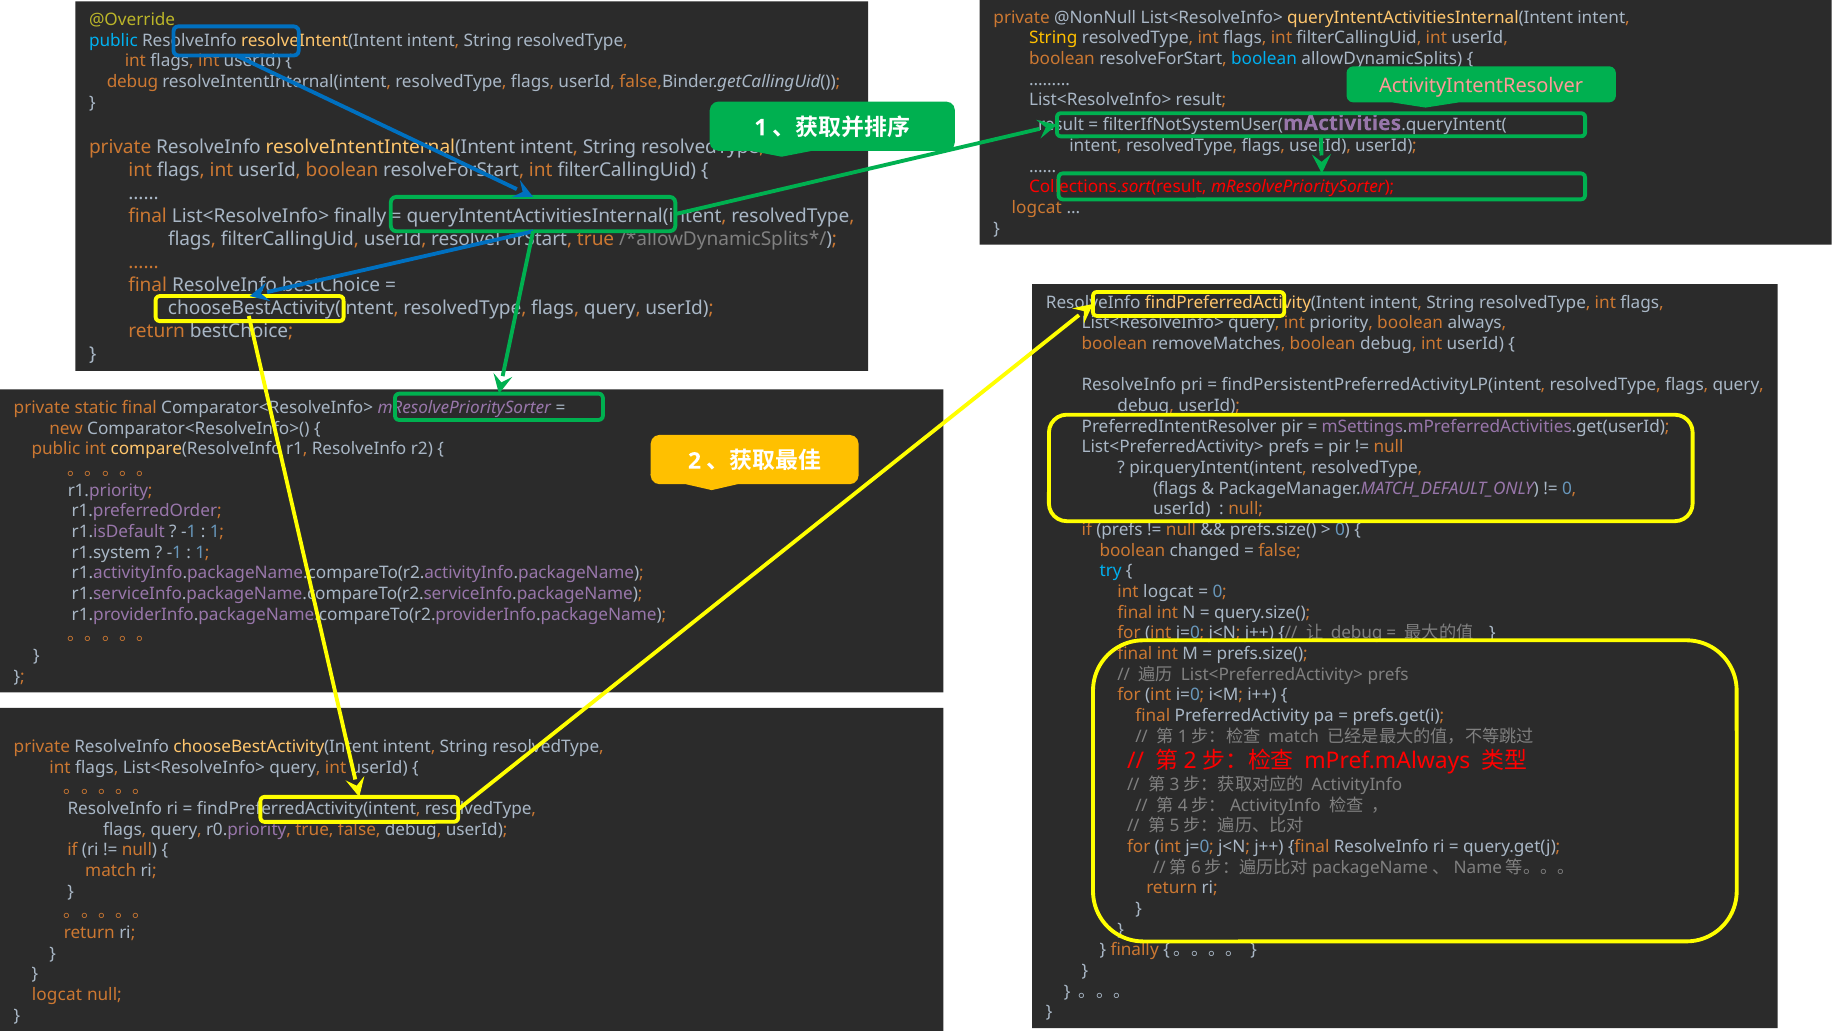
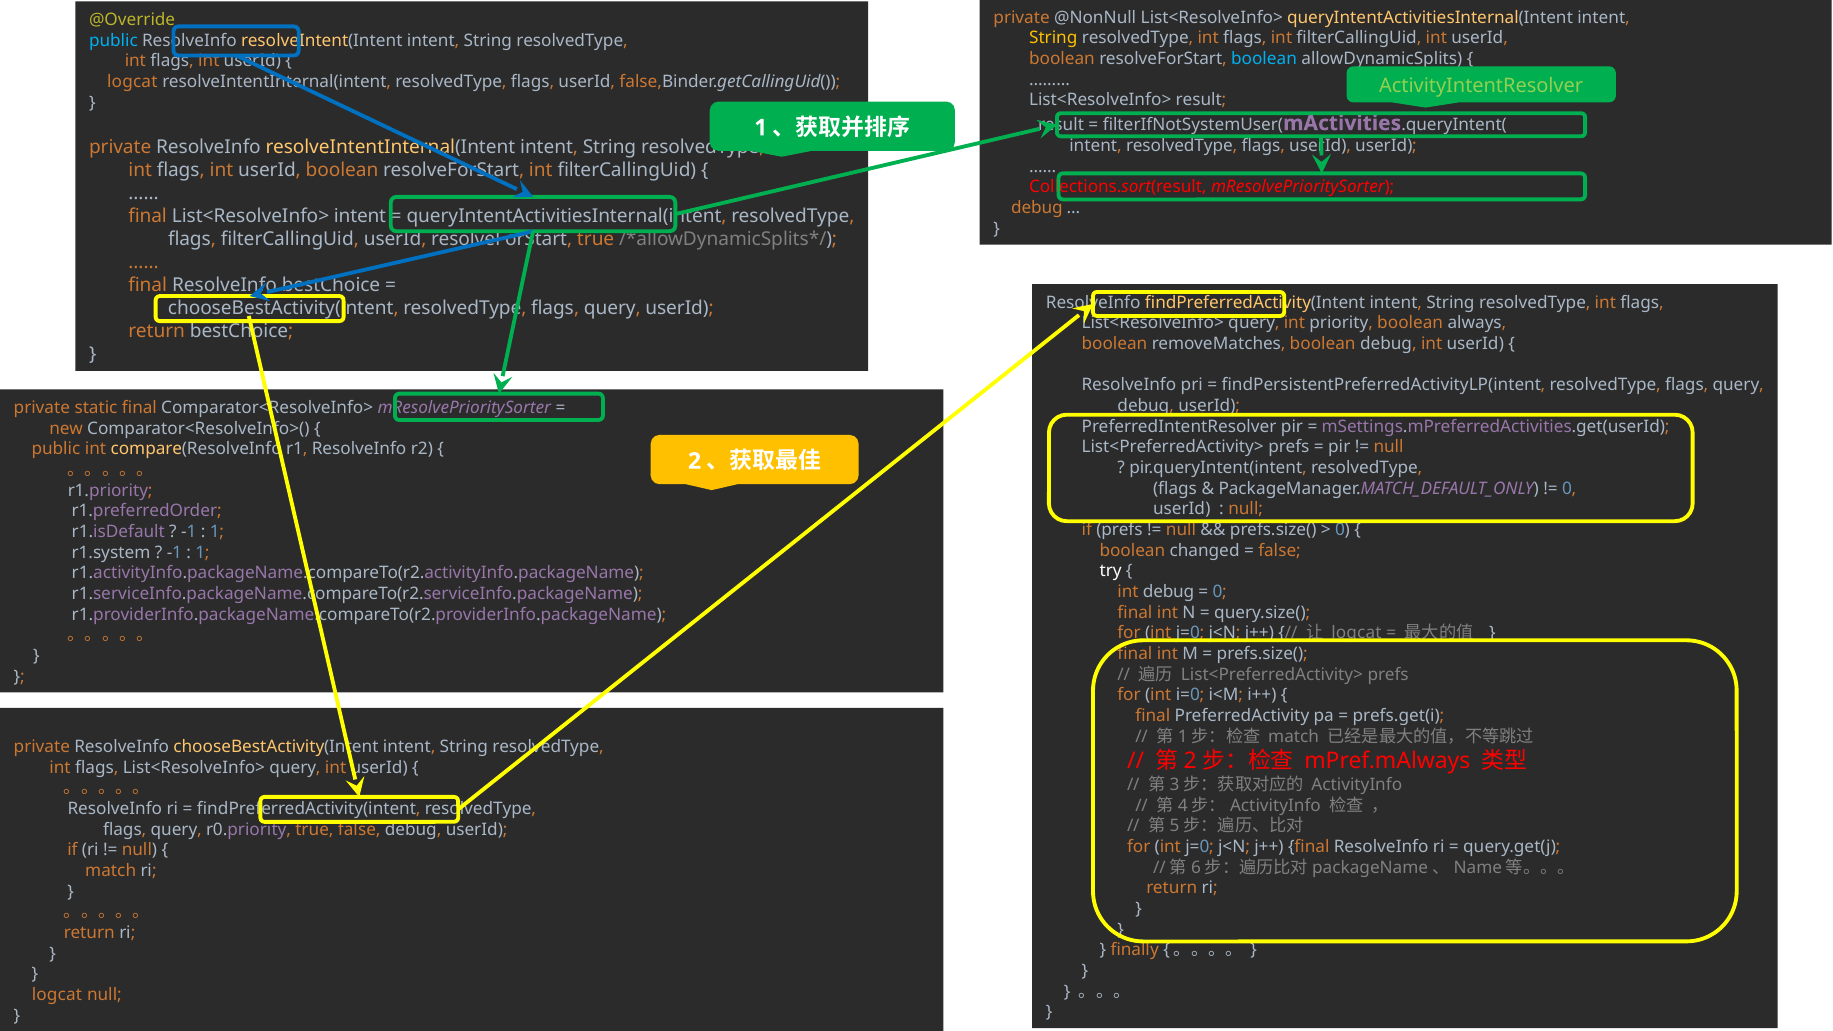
debug at (132, 82): debug -> logcat
ActivityIntentResolver colour: pink -> light green
logcat at (1037, 208): logcat -> debug
List<ResolveInfo> finally: finally -> intent
try colour: light blue -> white
int logcat: logcat -> debug
debug at (1357, 633): debug -> logcat
